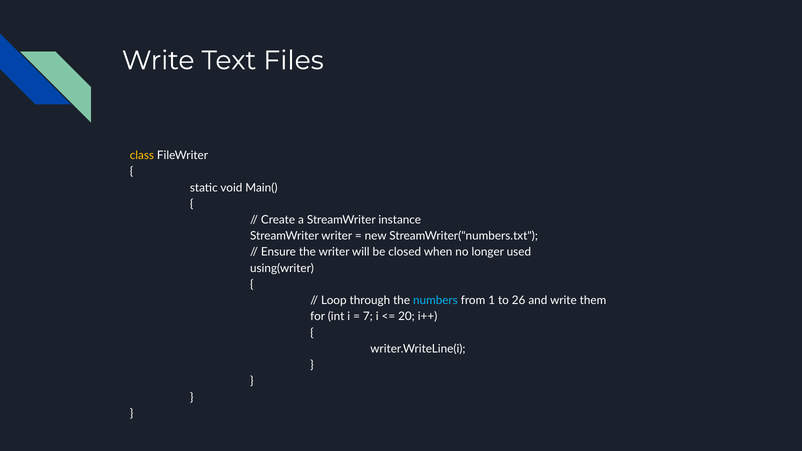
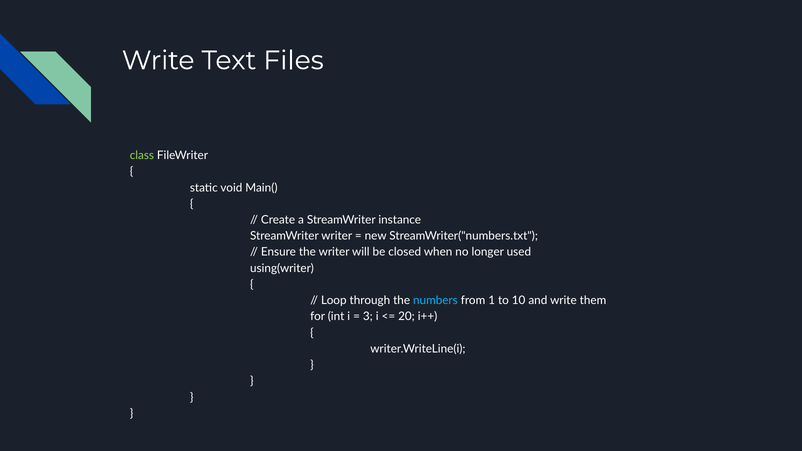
class colour: yellow -> light green
26: 26 -> 10
7: 7 -> 3
